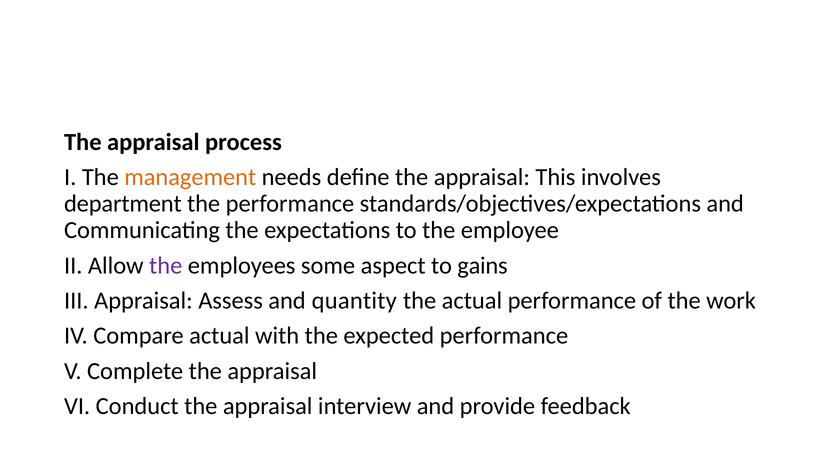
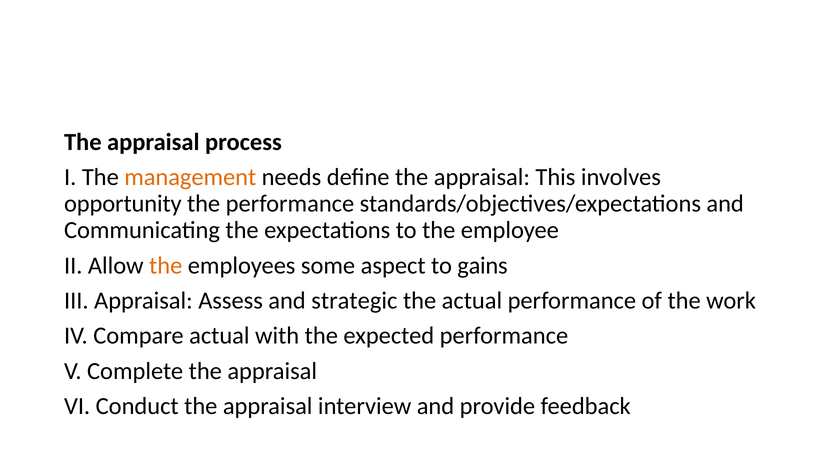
department: department -> opportunity
the at (166, 265) colour: purple -> orange
quantity: quantity -> strategic
